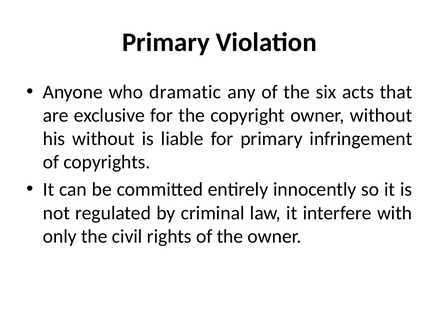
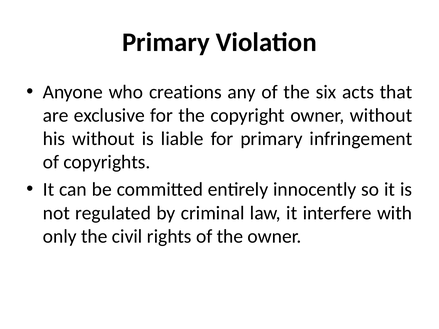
dramatic: dramatic -> creations
